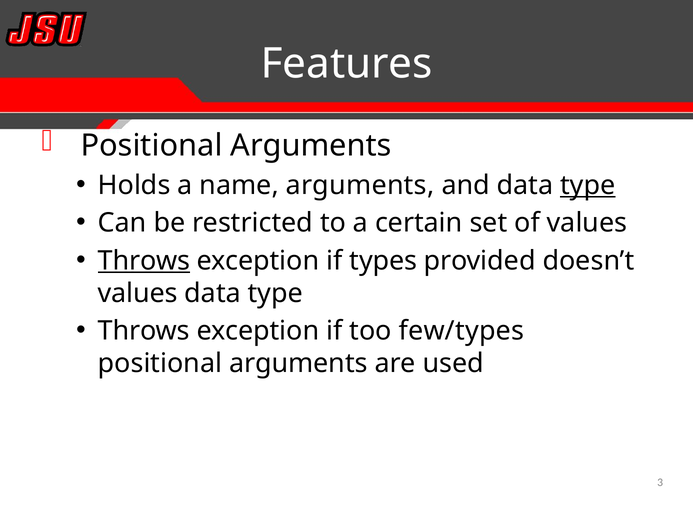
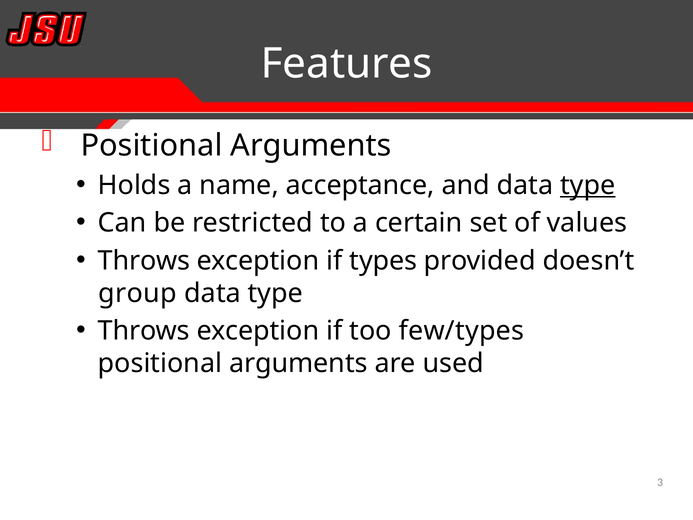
name arguments: arguments -> acceptance
Throws at (144, 261) underline: present -> none
values at (138, 293): values -> group
